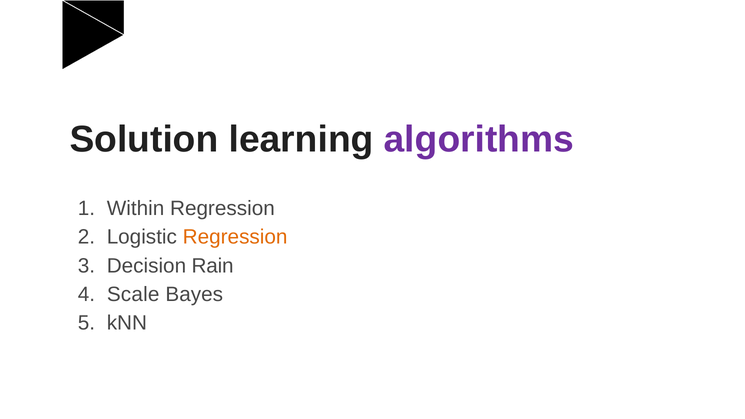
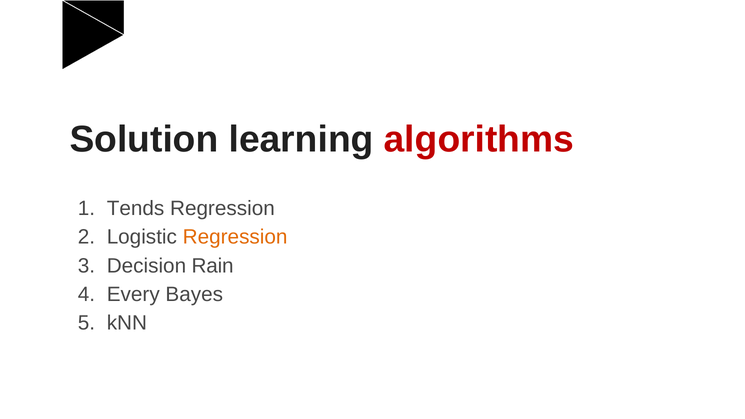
algorithms colour: purple -> red
Within: Within -> Tends
Scale: Scale -> Every
